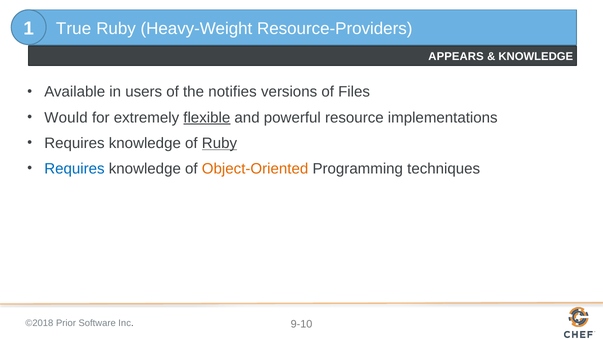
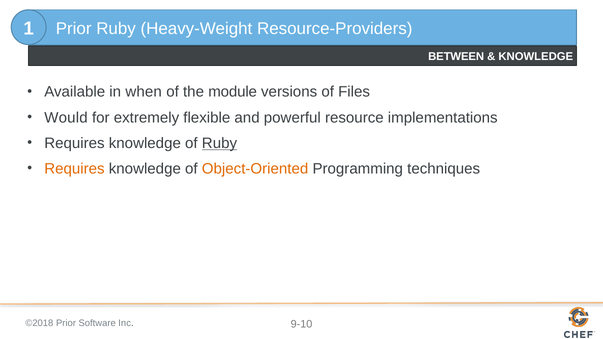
True at (74, 29): True -> Prior
APPEARS: APPEARS -> BETWEEN
users: users -> when
notifies: notifies -> module
flexible underline: present -> none
Requires at (74, 169) colour: blue -> orange
